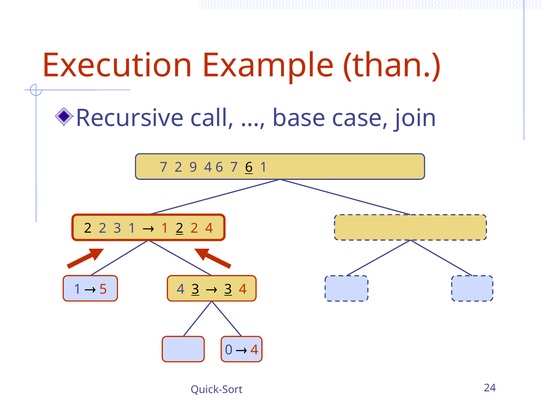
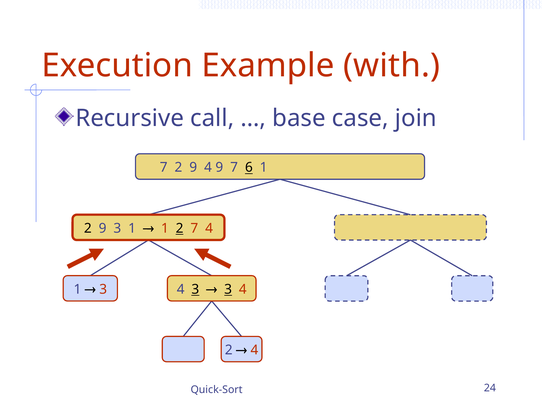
than: than -> with
9 4 6: 6 -> 9
2 at (103, 228): 2 -> 9
1 2 2: 2 -> 7
5 at (103, 289): 5 -> 3
0 at (229, 350): 0 -> 2
